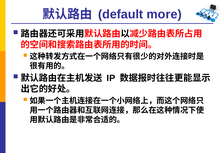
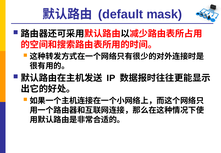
more: more -> mask
